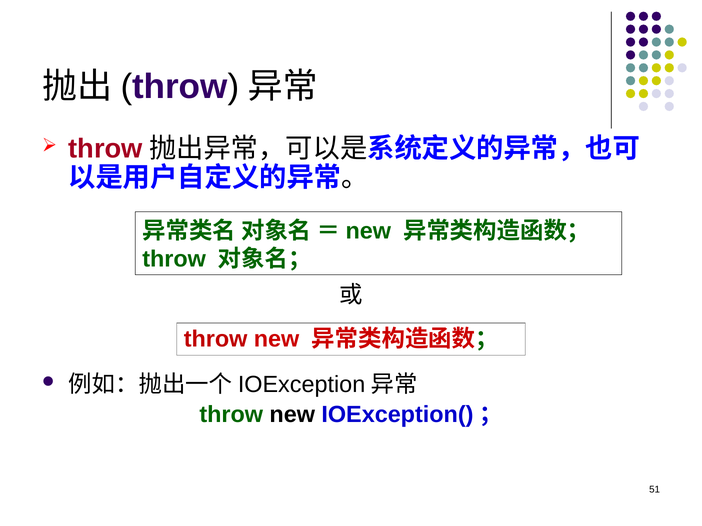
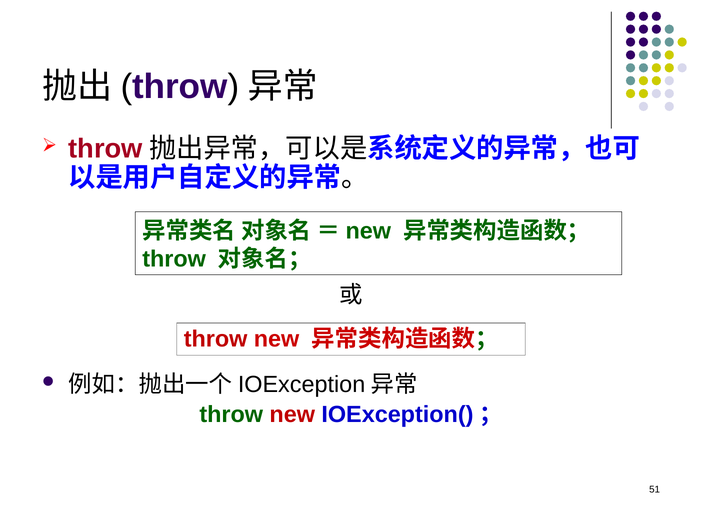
new at (292, 415) colour: black -> red
